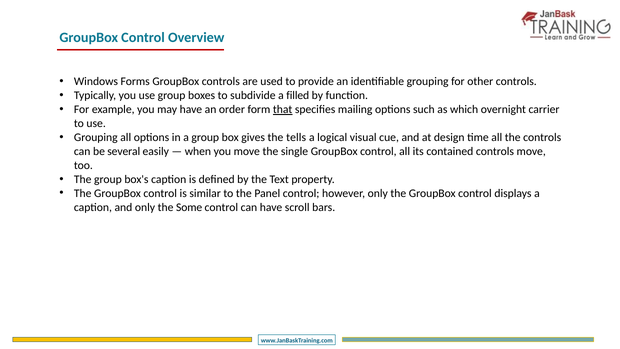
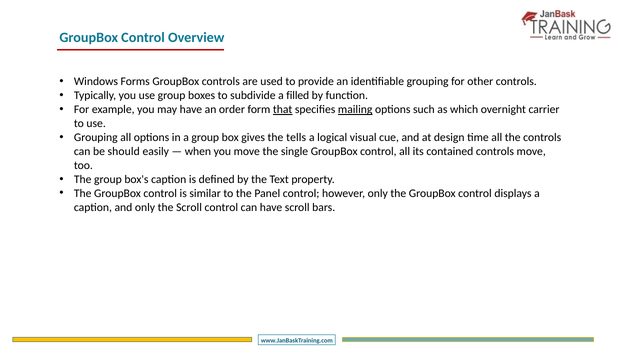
mailing underline: none -> present
several: several -> should
the Some: Some -> Scroll
